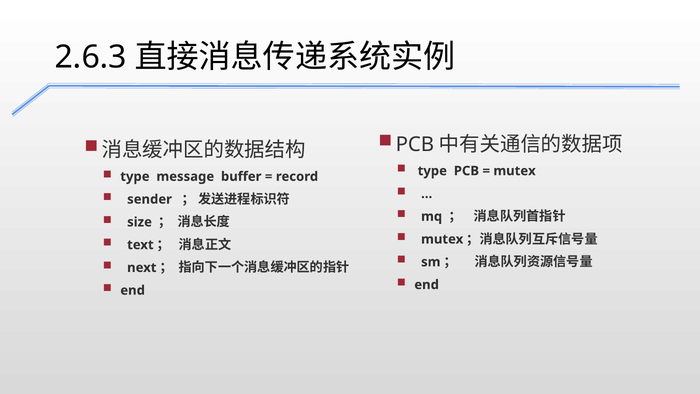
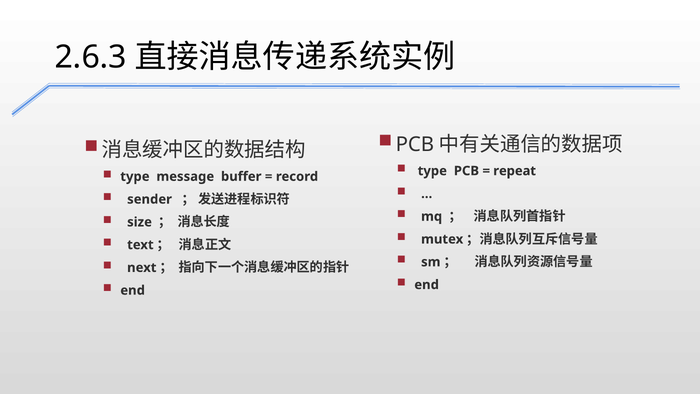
mutex at (515, 171): mutex -> repeat
